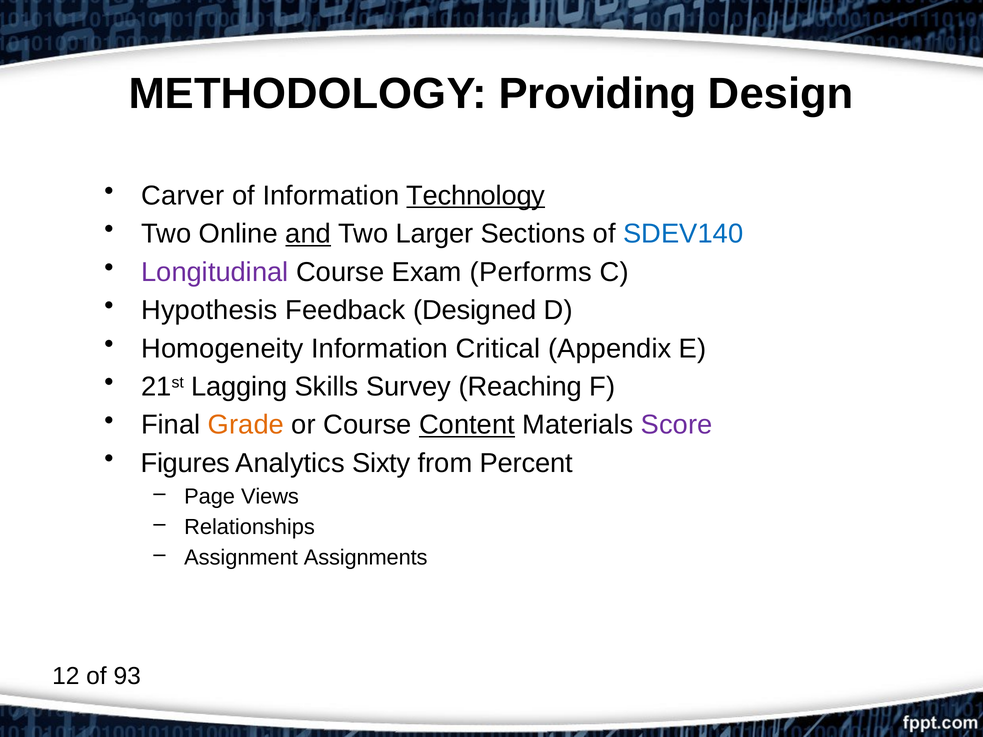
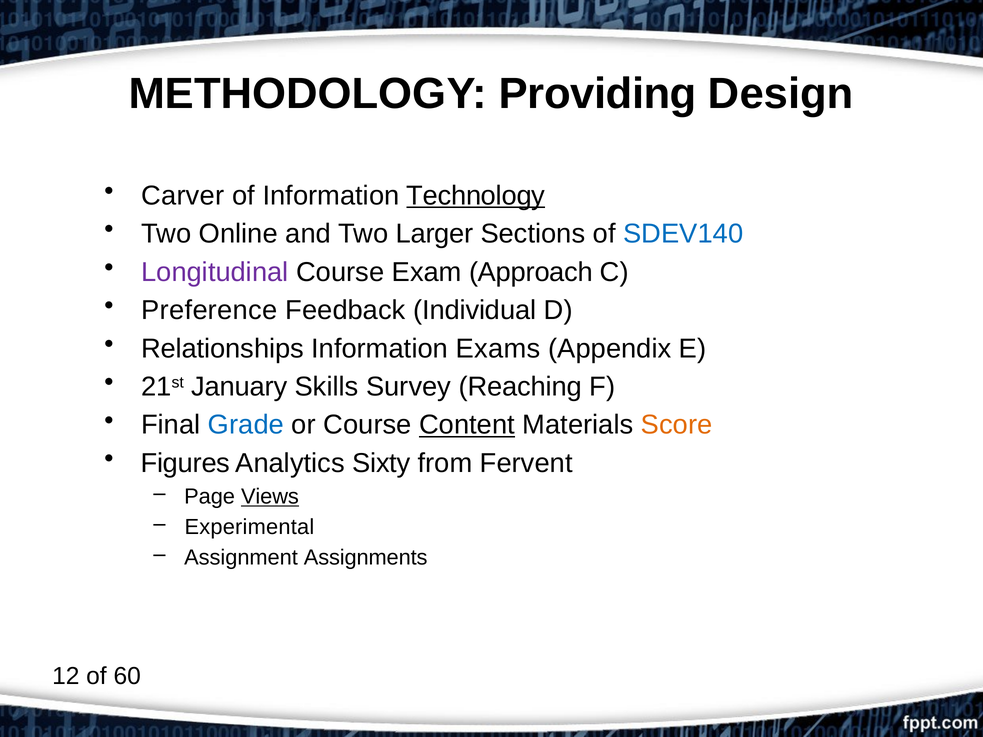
and underline: present -> none
Performs: Performs -> Approach
Hypothesis: Hypothesis -> Preference
Designed: Designed -> Individual
Homogeneity: Homogeneity -> Relationships
Critical: Critical -> Exams
Lagging: Lagging -> January
Grade colour: orange -> blue
Score colour: purple -> orange
Percent: Percent -> Fervent
Views underline: none -> present
Relationships: Relationships -> Experimental
93: 93 -> 60
